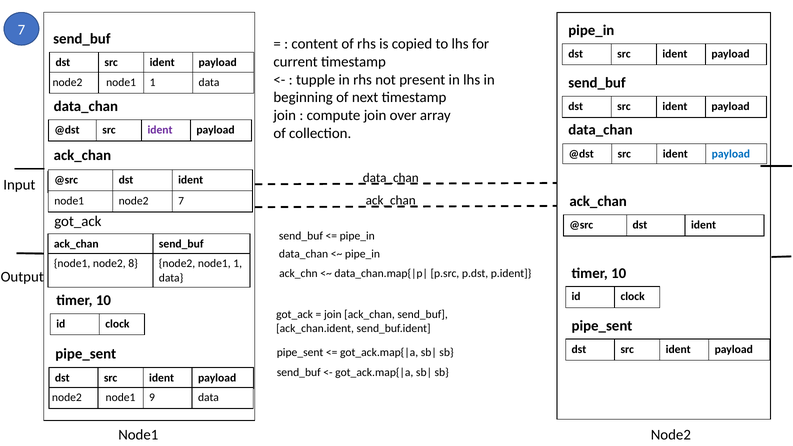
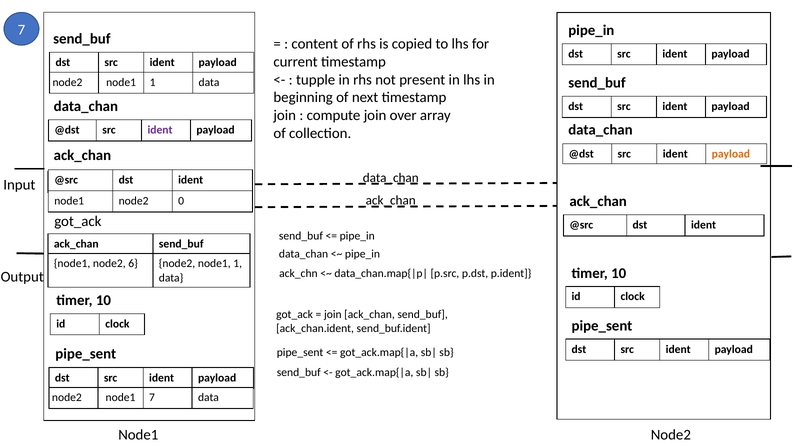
payload at (731, 154) colour: blue -> orange
7: 7 -> 0
8: 8 -> 6
9: 9 -> 7
